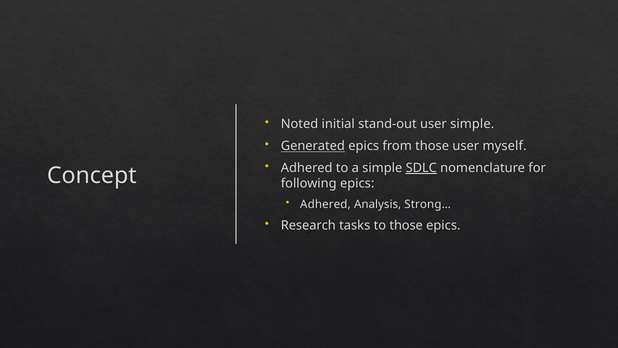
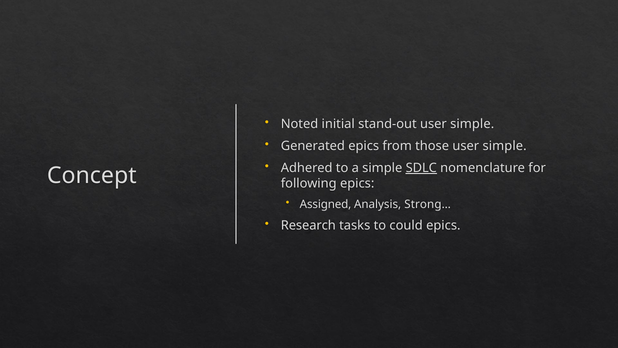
Generated underline: present -> none
those user myself: myself -> simple
Adhered at (325, 204): Adhered -> Assigned
to those: those -> could
